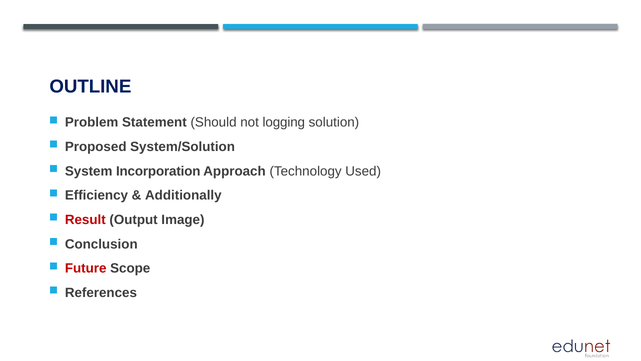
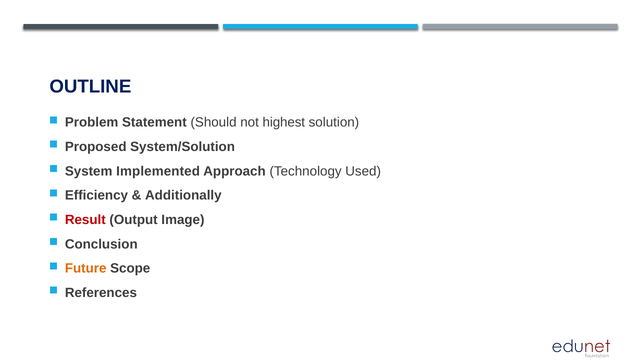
logging: logging -> highest
Incorporation: Incorporation -> Implemented
Future colour: red -> orange
